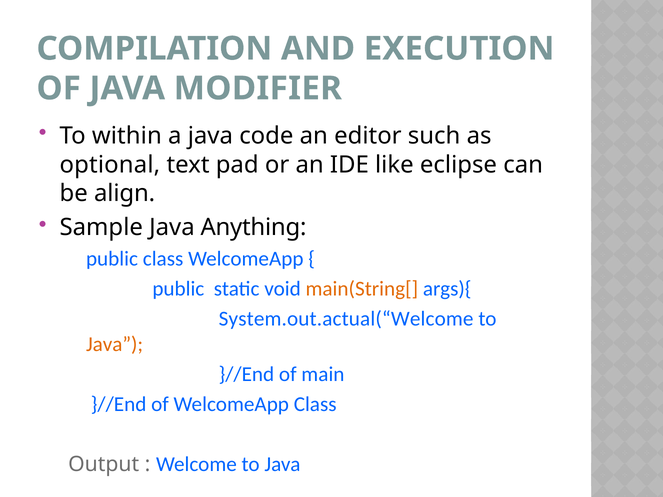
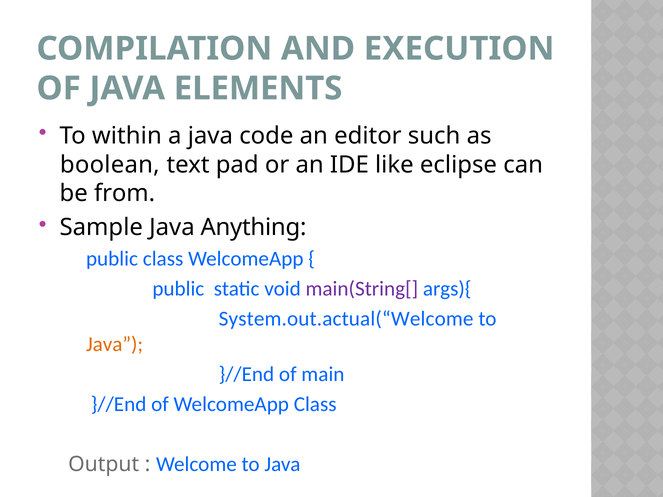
MODIFIER: MODIFIER -> ELEMENTS
optional: optional -> boolean
align: align -> from
main(String[ colour: orange -> purple
